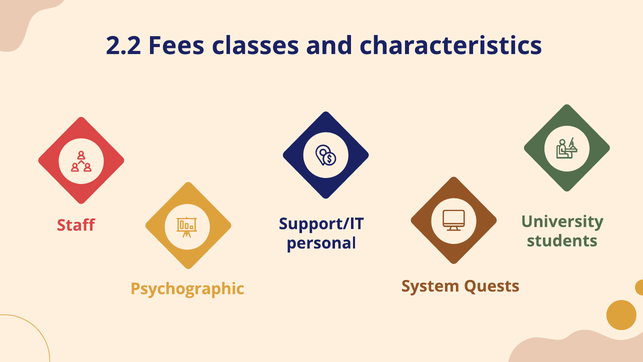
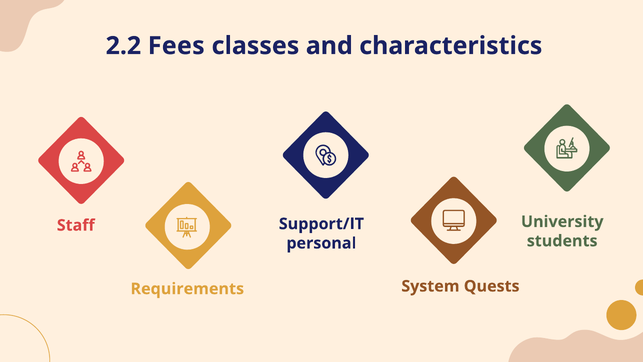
Psychographic: Psychographic -> Requirements
